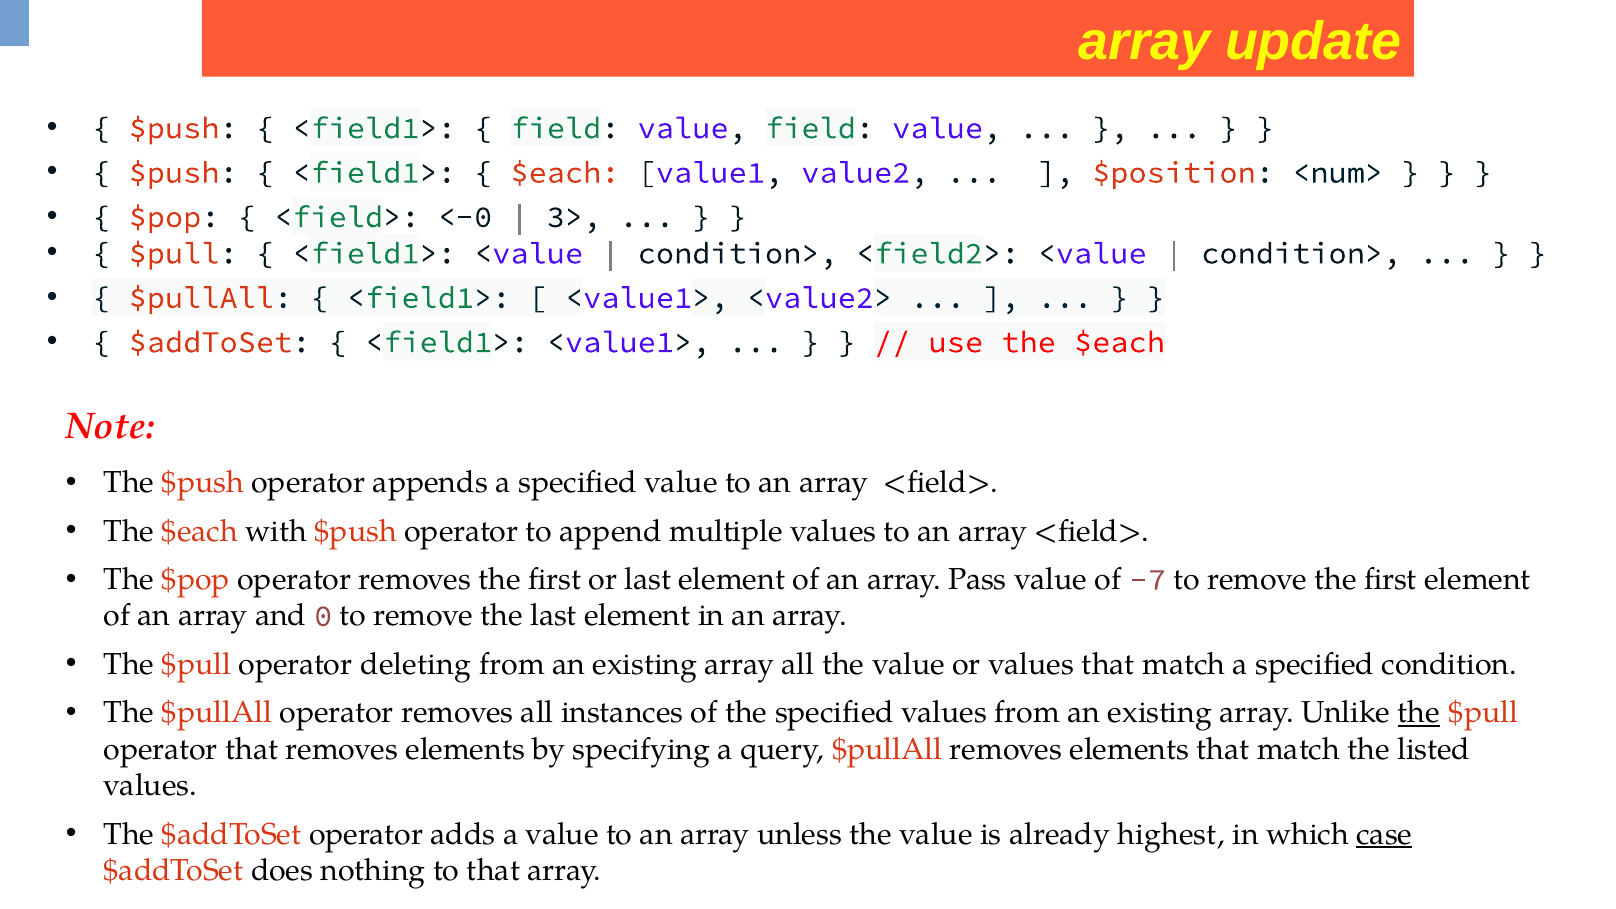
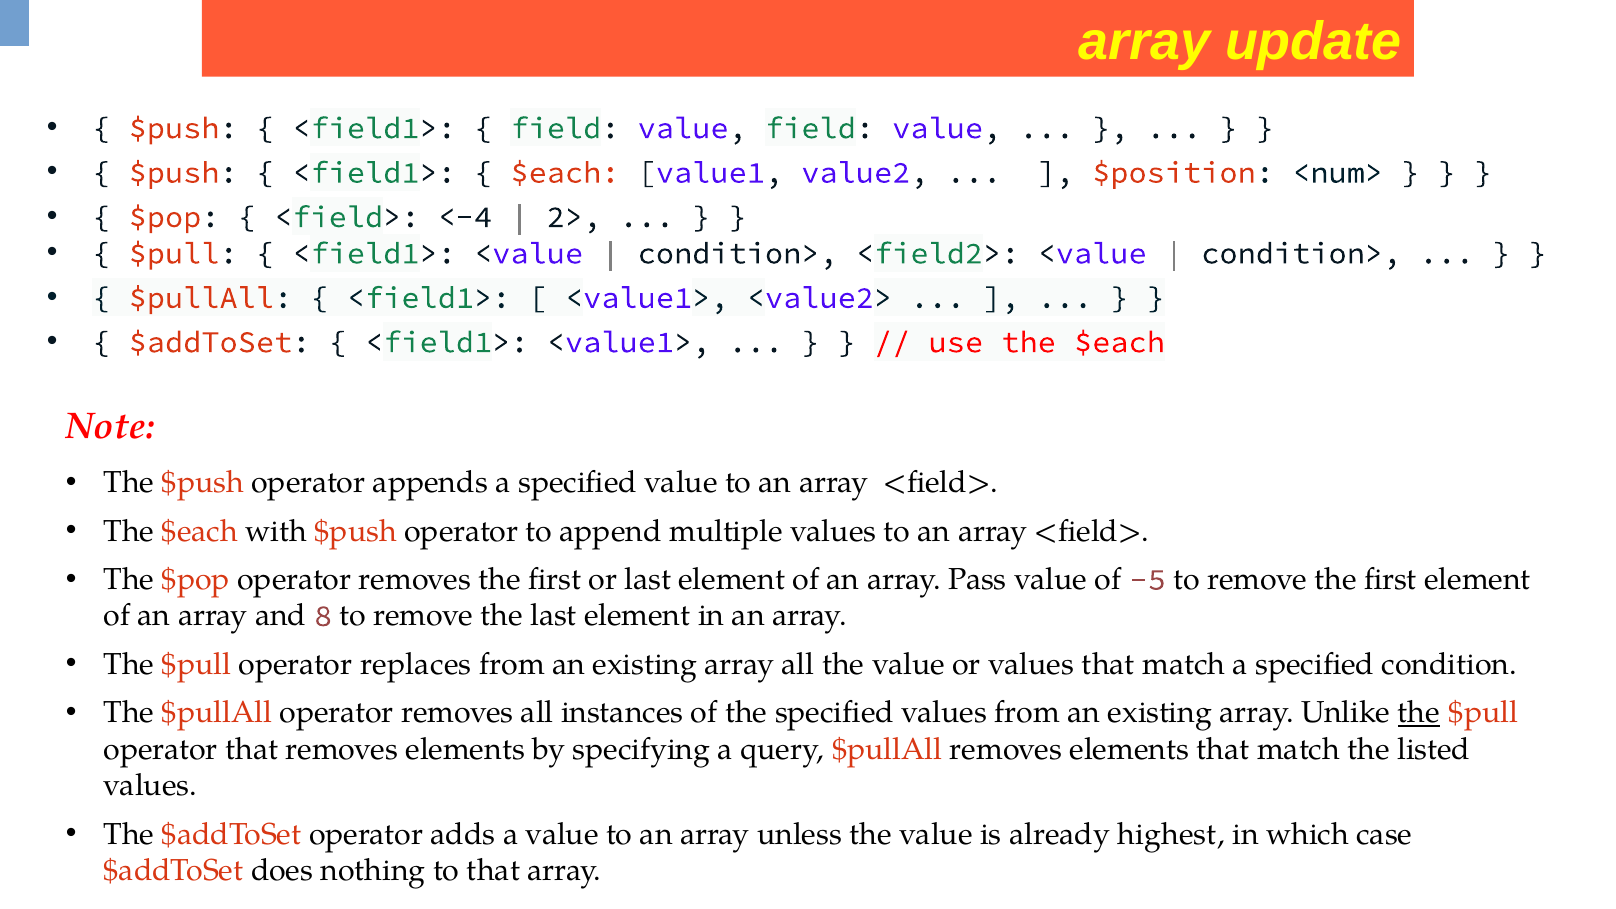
<-0: <-0 -> <-4
3>: 3> -> 2>
-7: -7 -> -5
0: 0 -> 8
deleting: deleting -> replaces
case underline: present -> none
